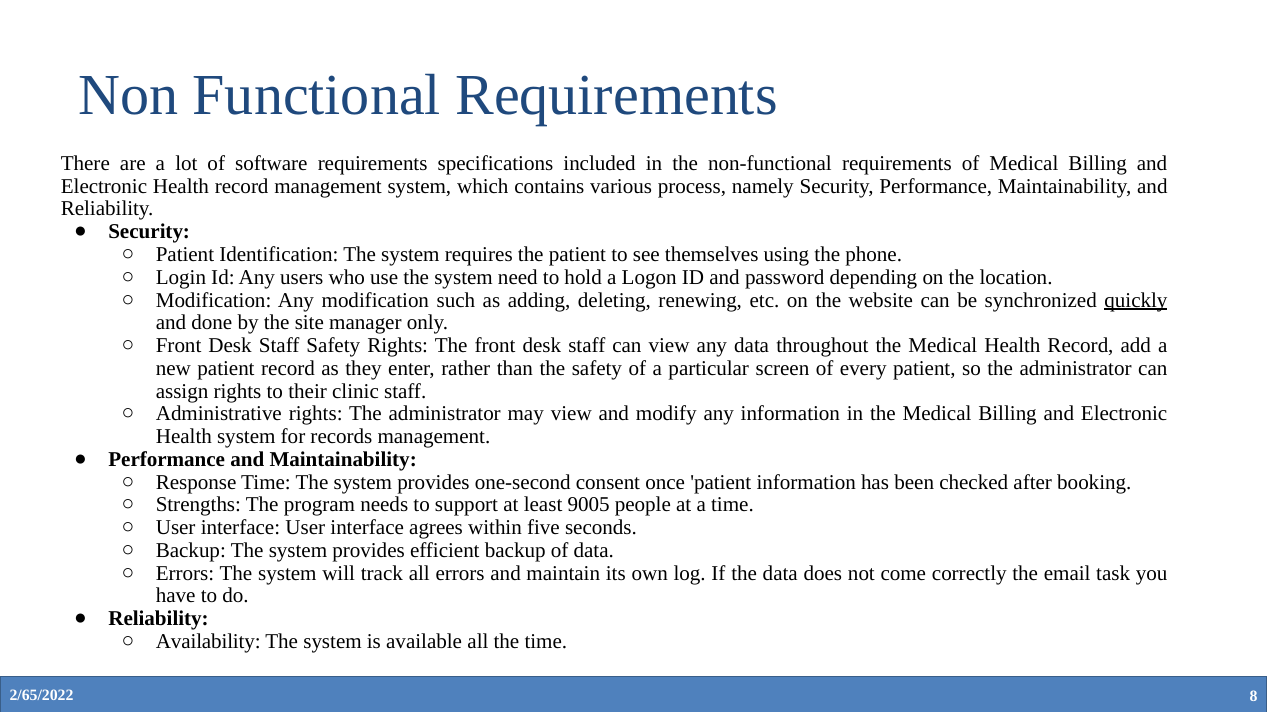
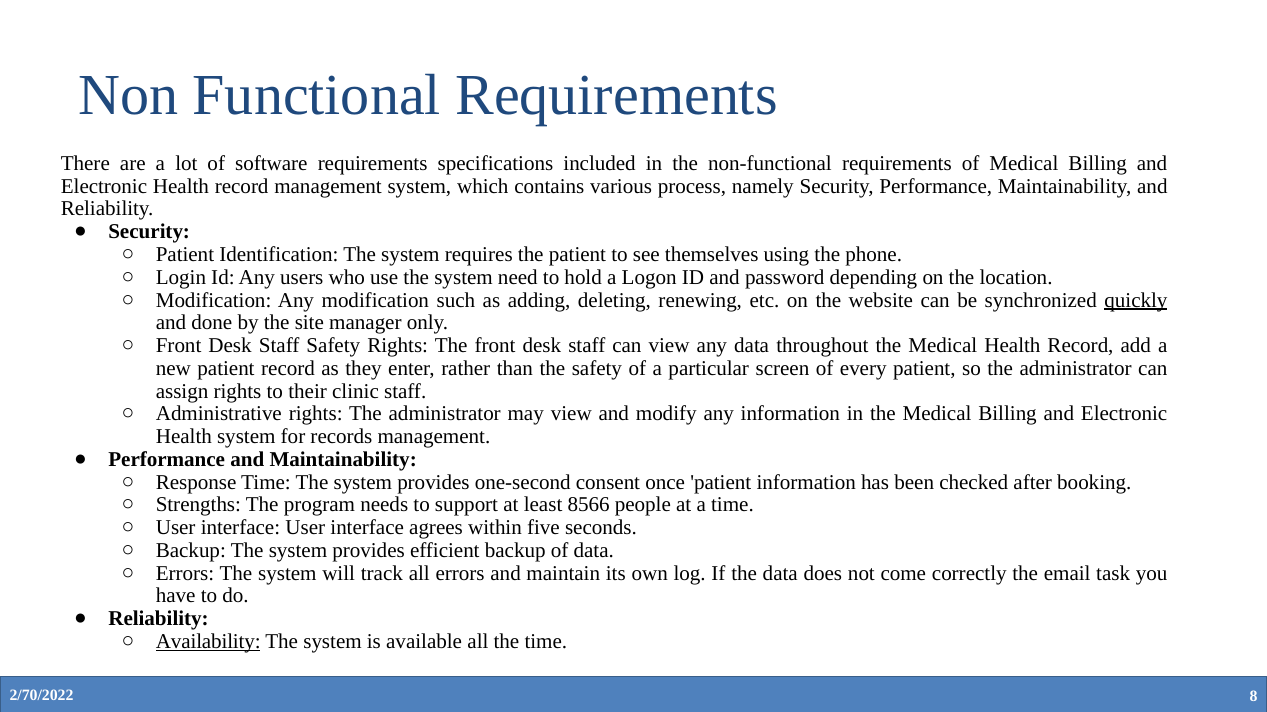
9005: 9005 -> 8566
Availability underline: none -> present
2/65/2022: 2/65/2022 -> 2/70/2022
